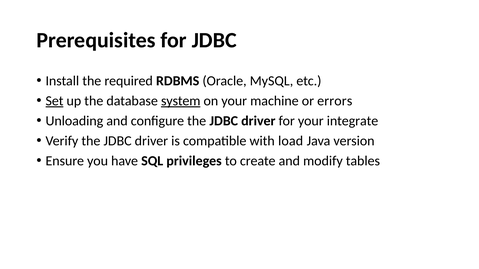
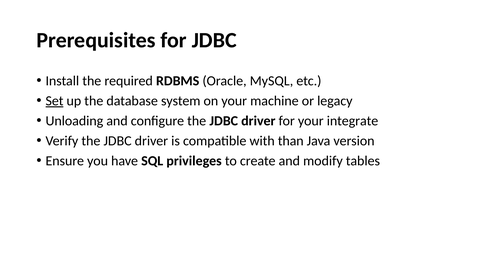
system underline: present -> none
errors: errors -> legacy
load: load -> than
